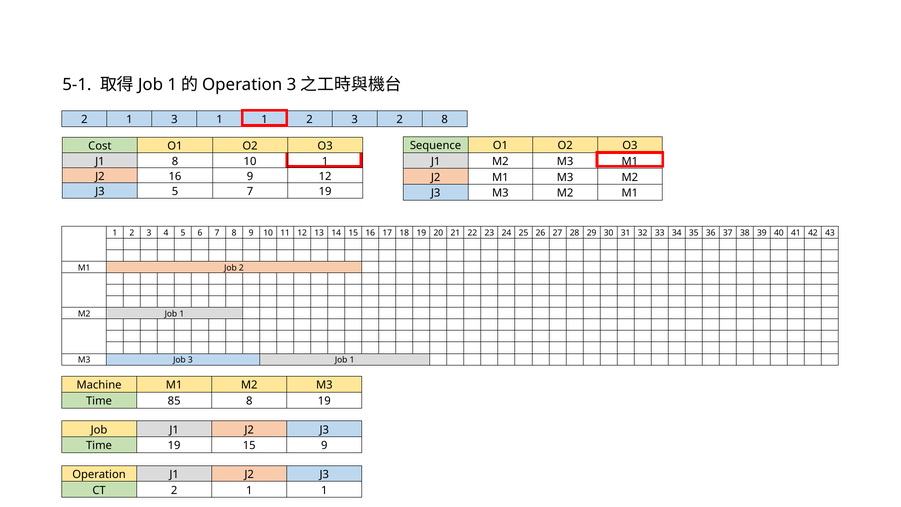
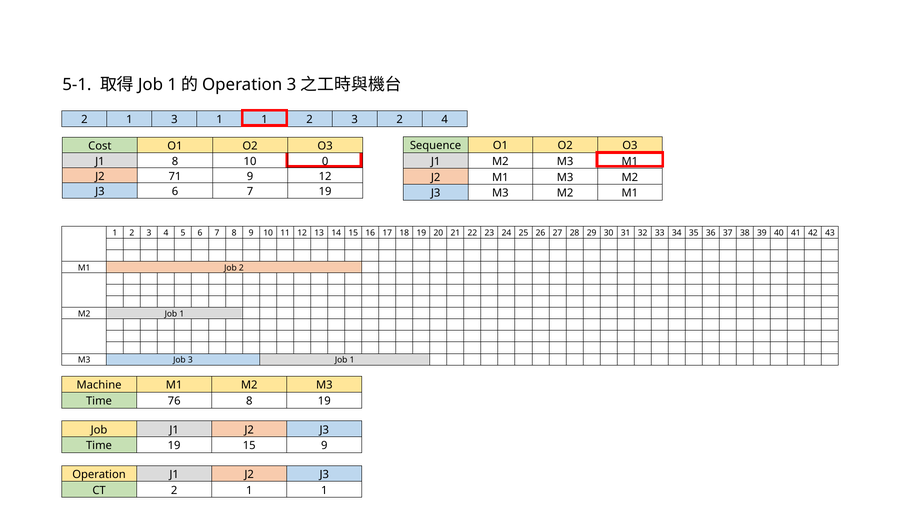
2 8: 8 -> 4
10 1: 1 -> 0
16 at (175, 176): 16 -> 71
J3 5: 5 -> 6
85: 85 -> 76
